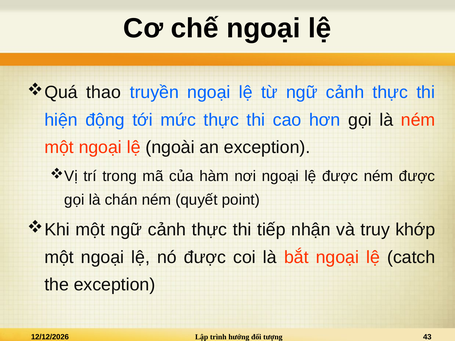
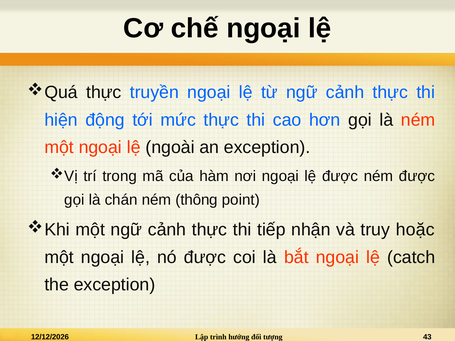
thao at (104, 92): thao -> thực
quyết: quyết -> thông
khớp: khớp -> hoặc
